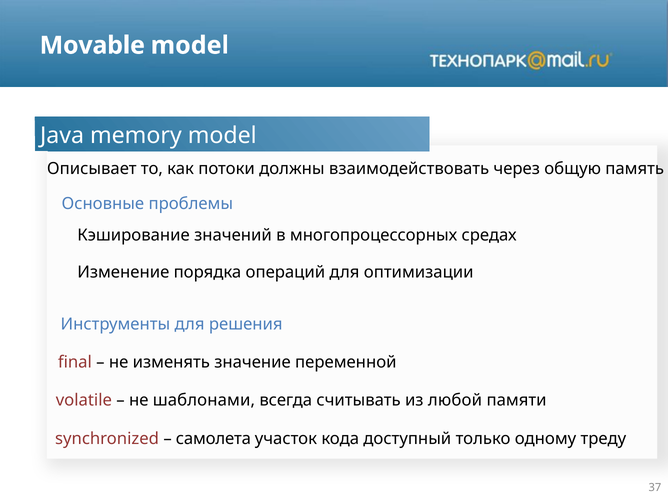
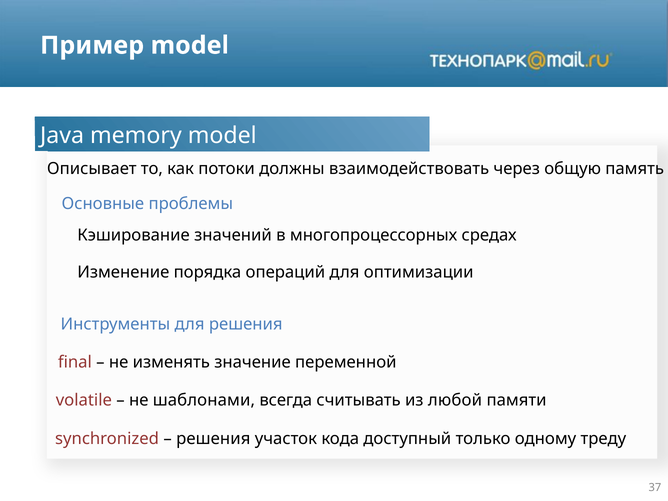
Movable: Movable -> Пример
самолета at (213, 439): самолета -> решения
